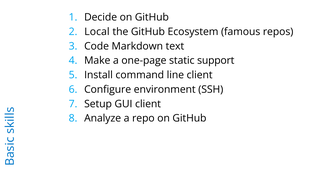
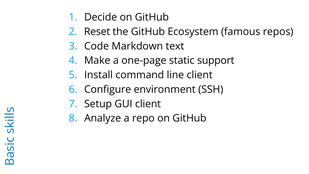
Local: Local -> Reset
